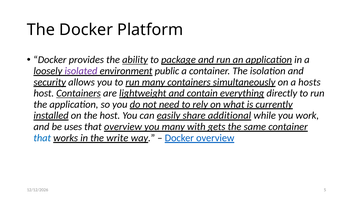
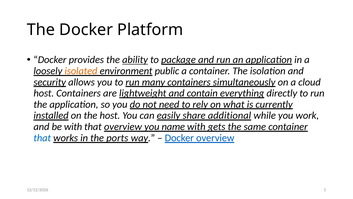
isolated colour: purple -> orange
hosts: hosts -> cloud
Containers at (79, 93) underline: present -> none
be uses: uses -> with
you many: many -> name
write: write -> ports
